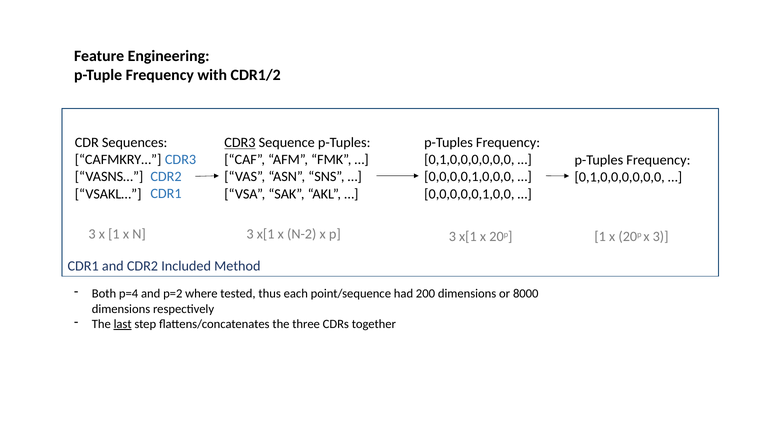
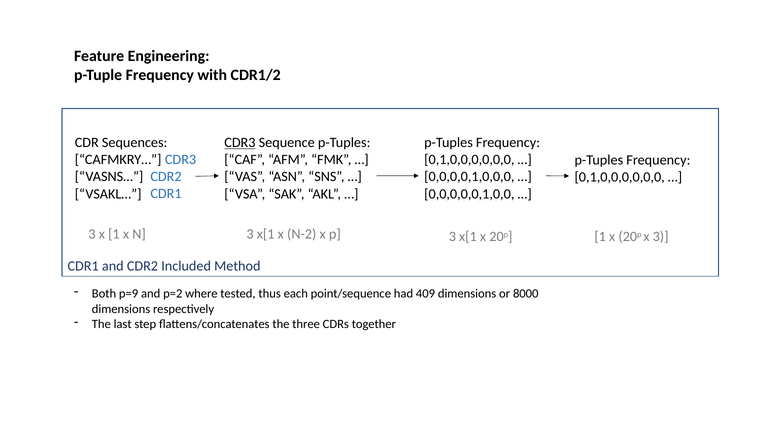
p=4: p=4 -> p=9
200: 200 -> 409
last underline: present -> none
